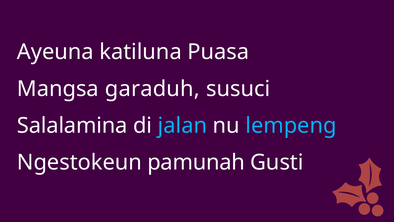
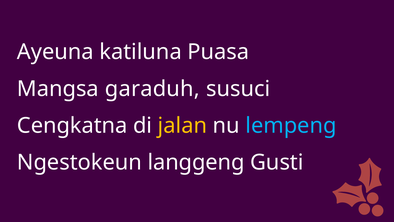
Salalamina: Salalamina -> Cengkatna
jalan colour: light blue -> yellow
pamunah: pamunah -> langgeng
